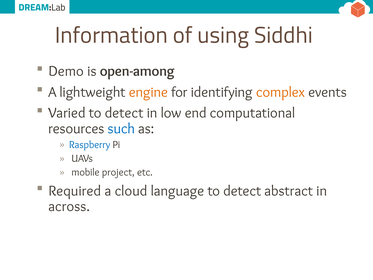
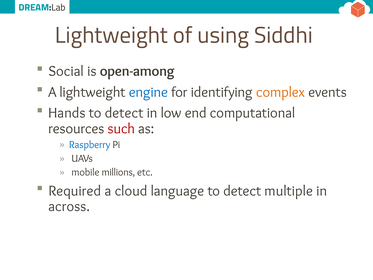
Information at (111, 35): Information -> Lightweight
Demo: Demo -> Social
engine colour: orange -> blue
Varied: Varied -> Hands
such colour: blue -> red
project: project -> millions
abstract: abstract -> multiple
